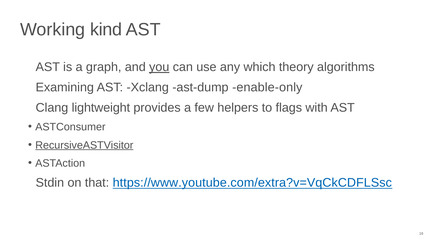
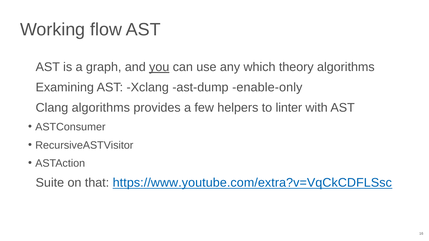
kind: kind -> flow
Clang lightweight: lightweight -> algorithms
flags: flags -> linter
RecursiveASTVisitor underline: present -> none
Stdin: Stdin -> Suite
